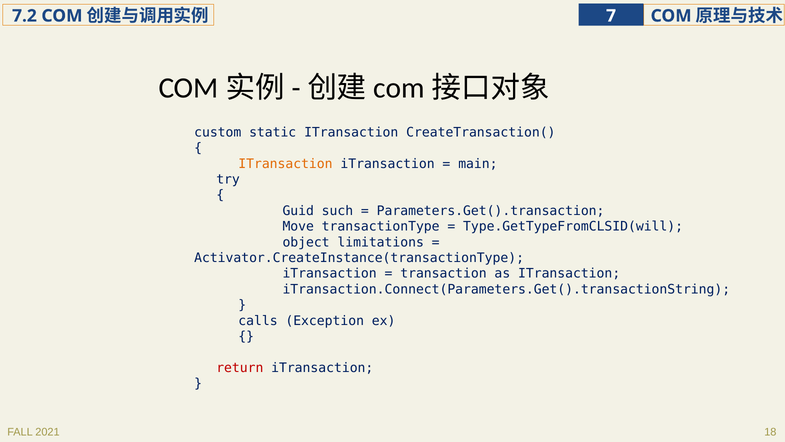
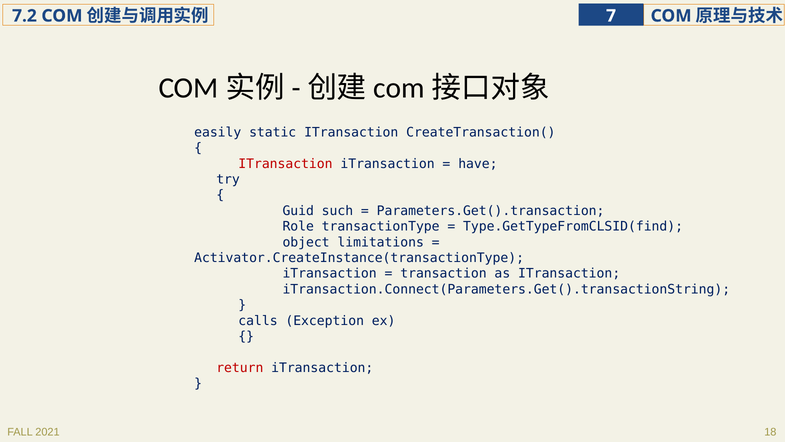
custom: custom -> easily
ITransaction at (285, 164) colour: orange -> red
main: main -> have
Move: Move -> Role
Type.GetTypeFromCLSID(will: Type.GetTypeFromCLSID(will -> Type.GetTypeFromCLSID(find
